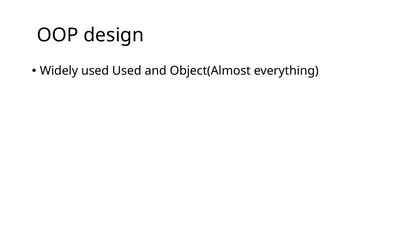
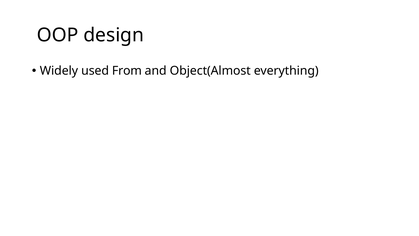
used Used: Used -> From
